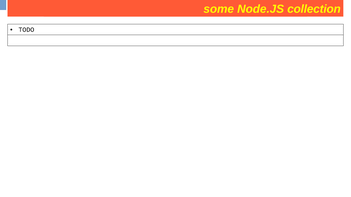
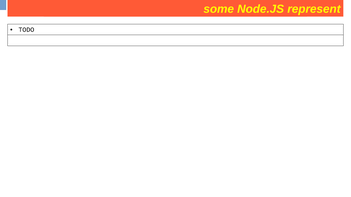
collection at (314, 9): collection -> represent
